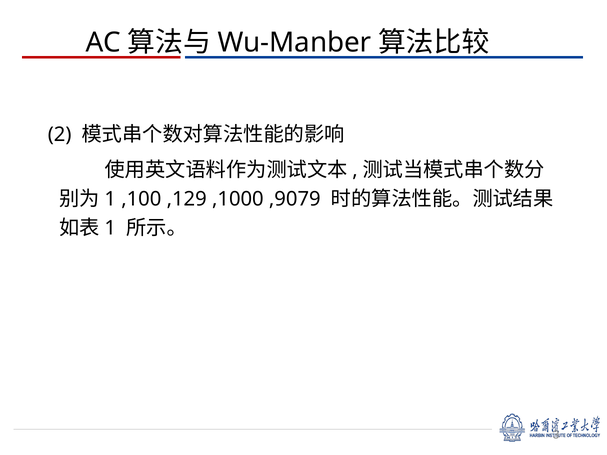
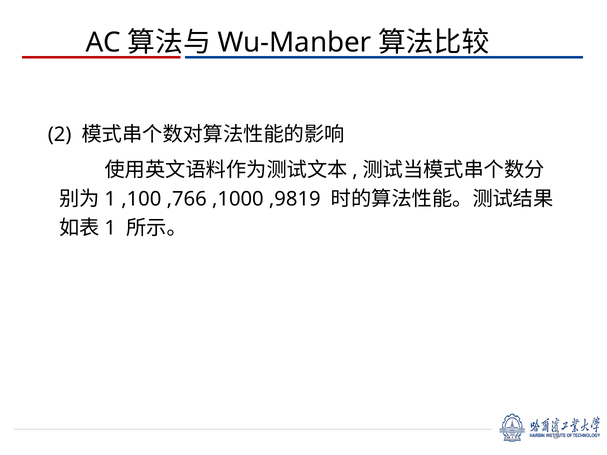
,129: ,129 -> ,766
,9079: ,9079 -> ,9819
